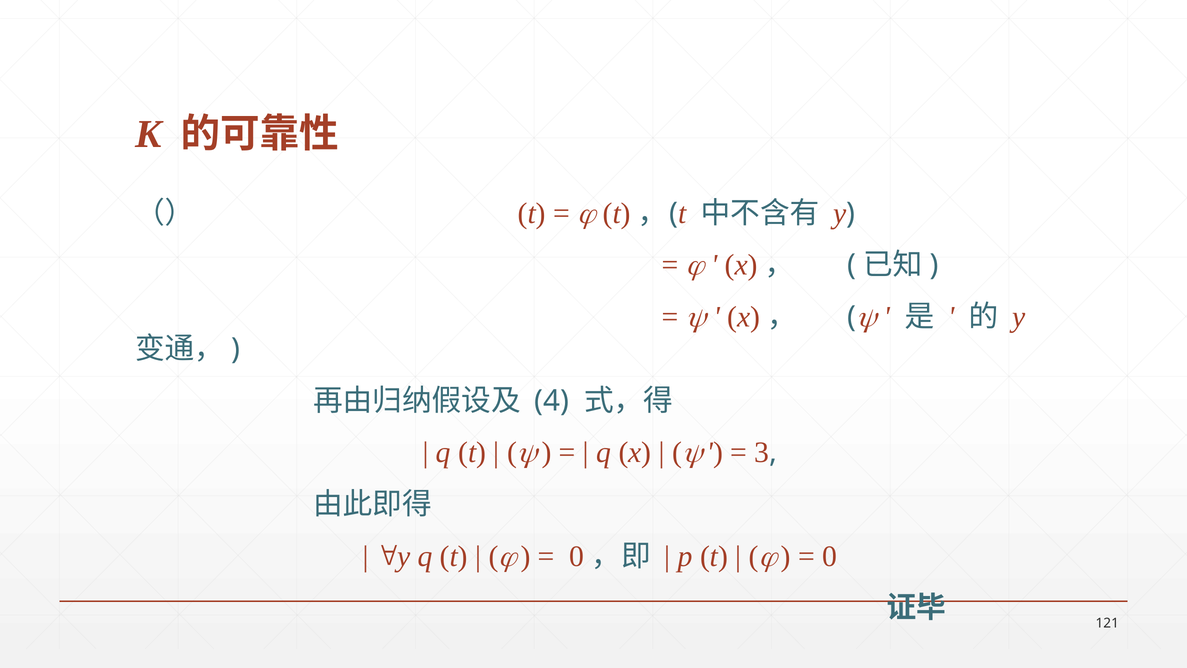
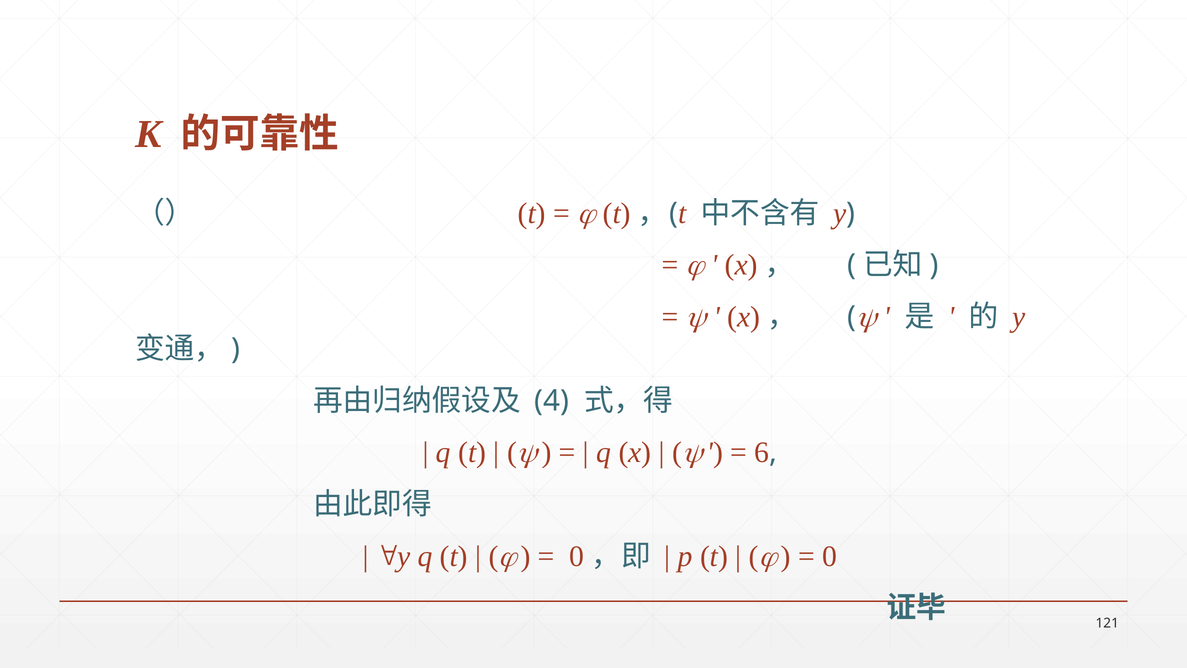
3: 3 -> 6
